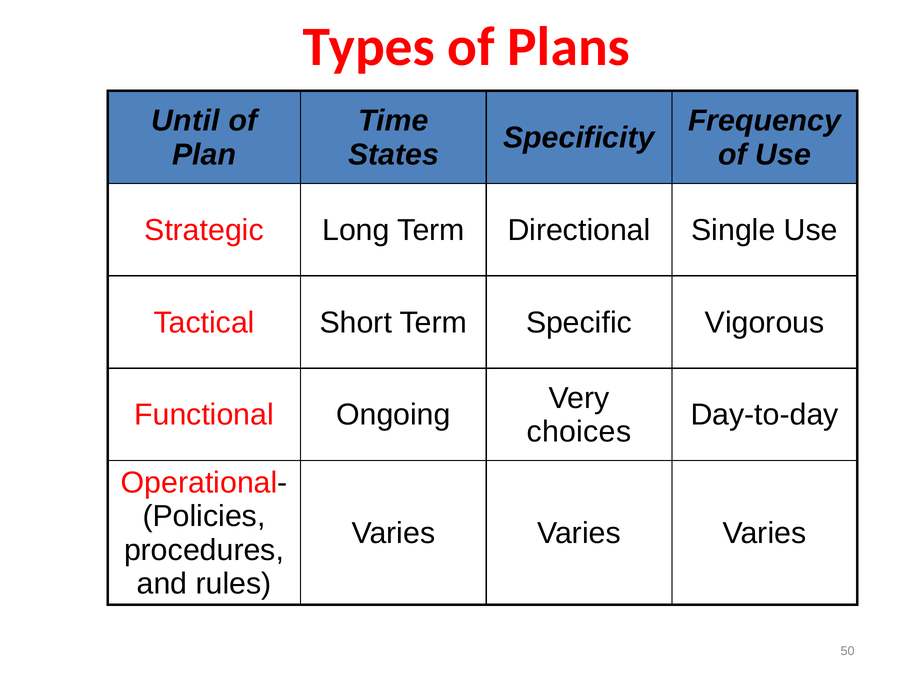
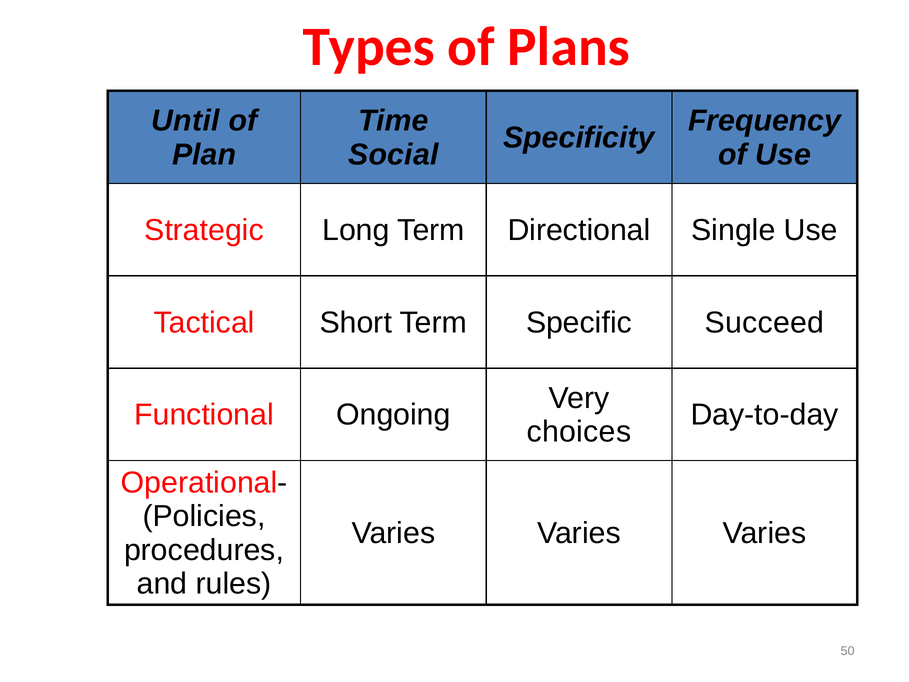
States: States -> Social
Vigorous: Vigorous -> Succeed
